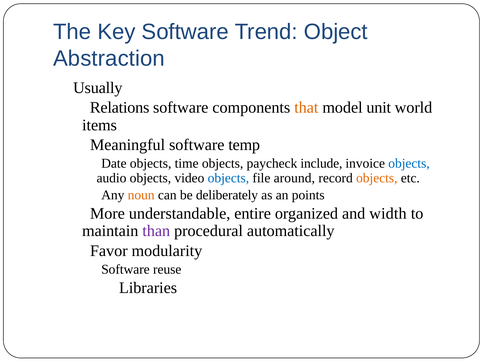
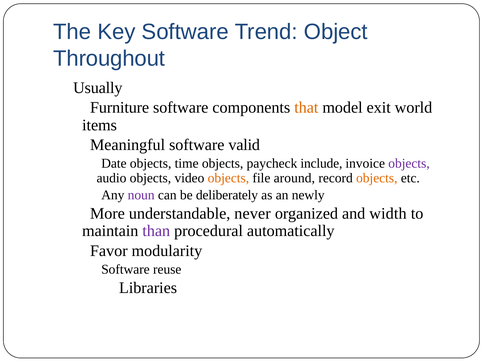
Abstraction: Abstraction -> Throughout
Relations: Relations -> Furniture
unit: unit -> exit
temp: temp -> valid
objects at (409, 163) colour: blue -> purple
objects at (228, 178) colour: blue -> orange
noun colour: orange -> purple
points: points -> newly
entire: entire -> never
